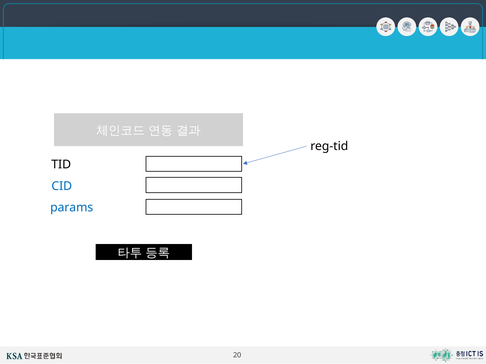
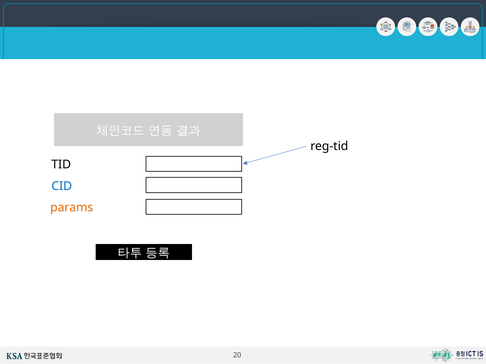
params colour: blue -> orange
